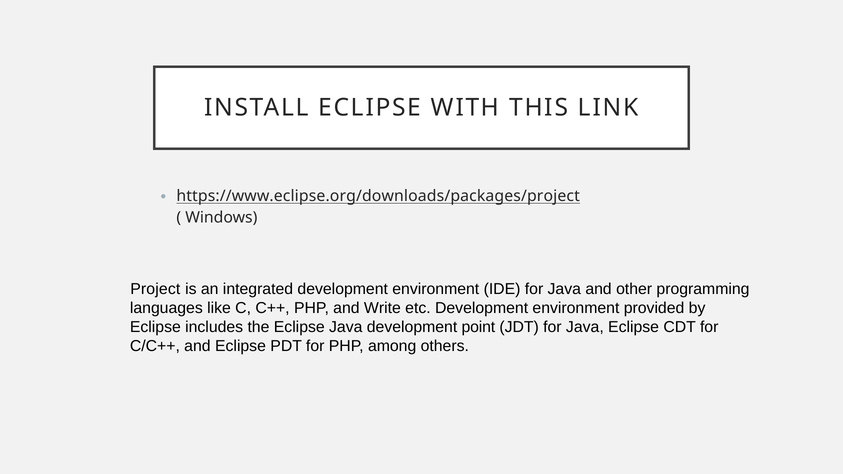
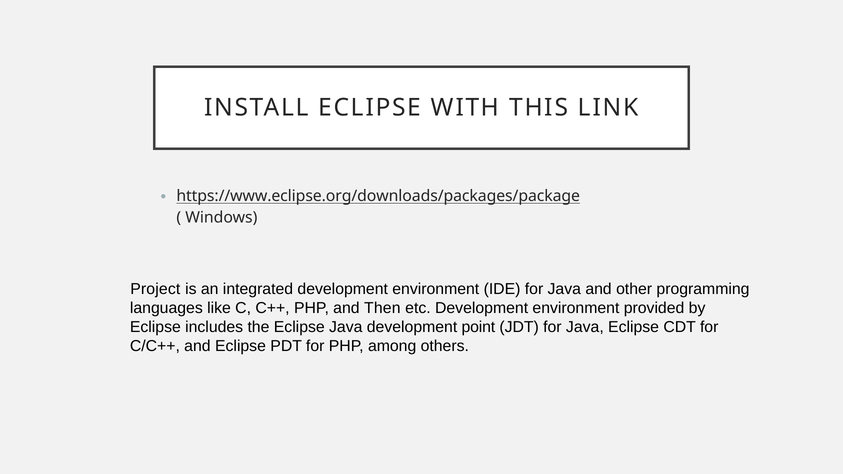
https://www.eclipse.org/downloads/packages/project: https://www.eclipse.org/downloads/packages/project -> https://www.eclipse.org/downloads/packages/package
Write: Write -> Then
